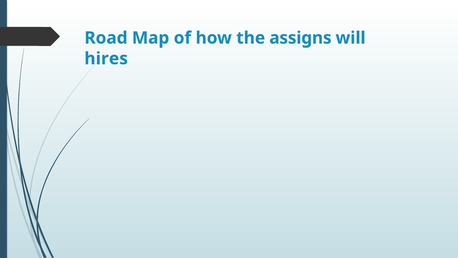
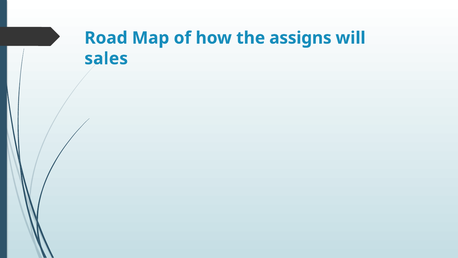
hires: hires -> sales
